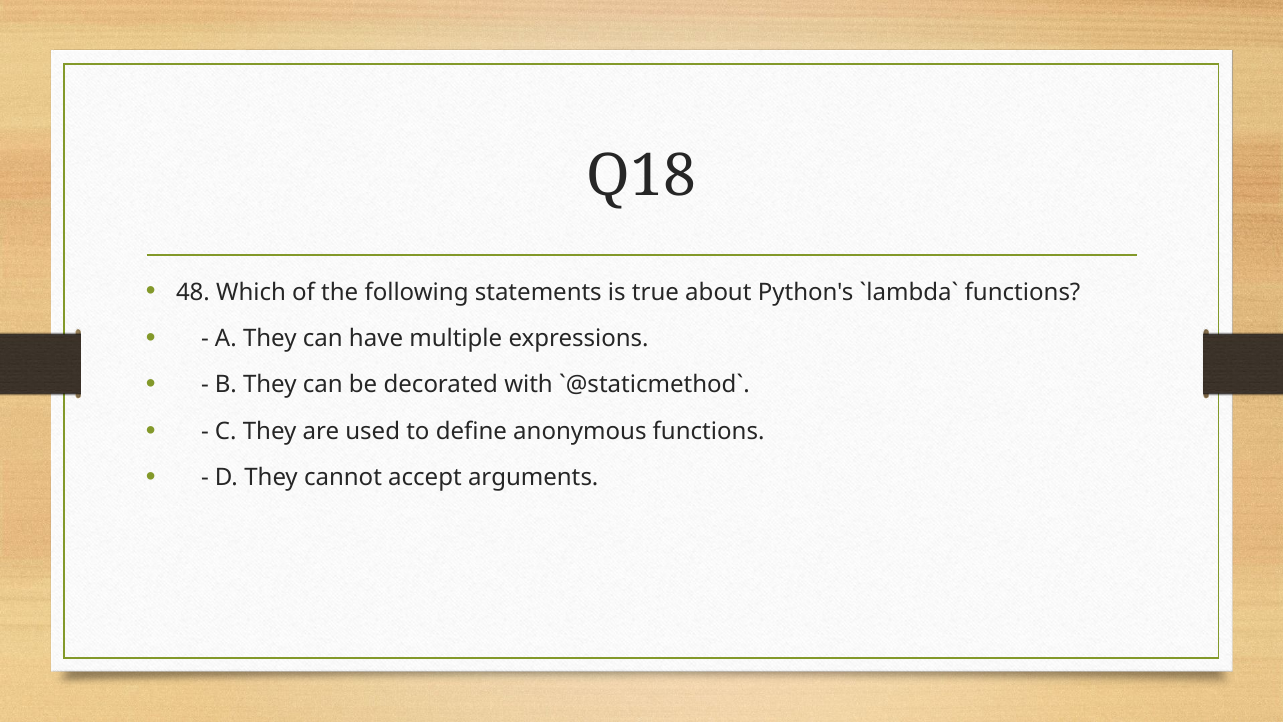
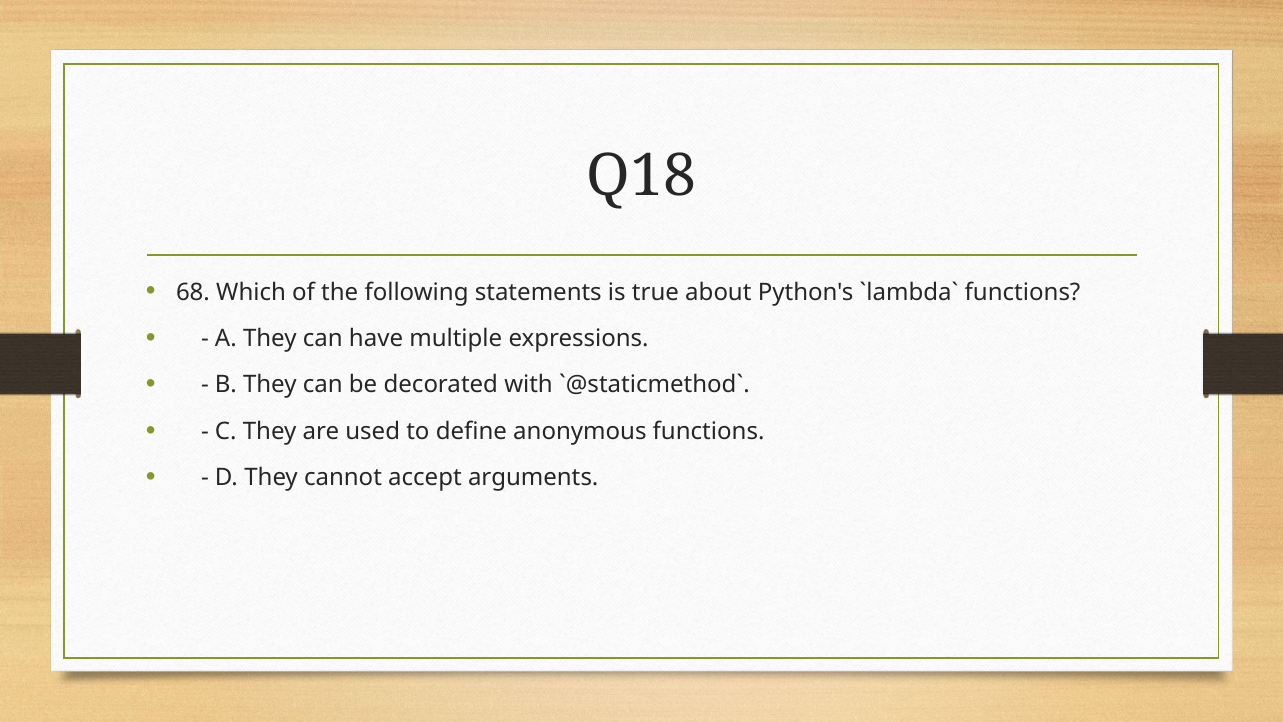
48: 48 -> 68
